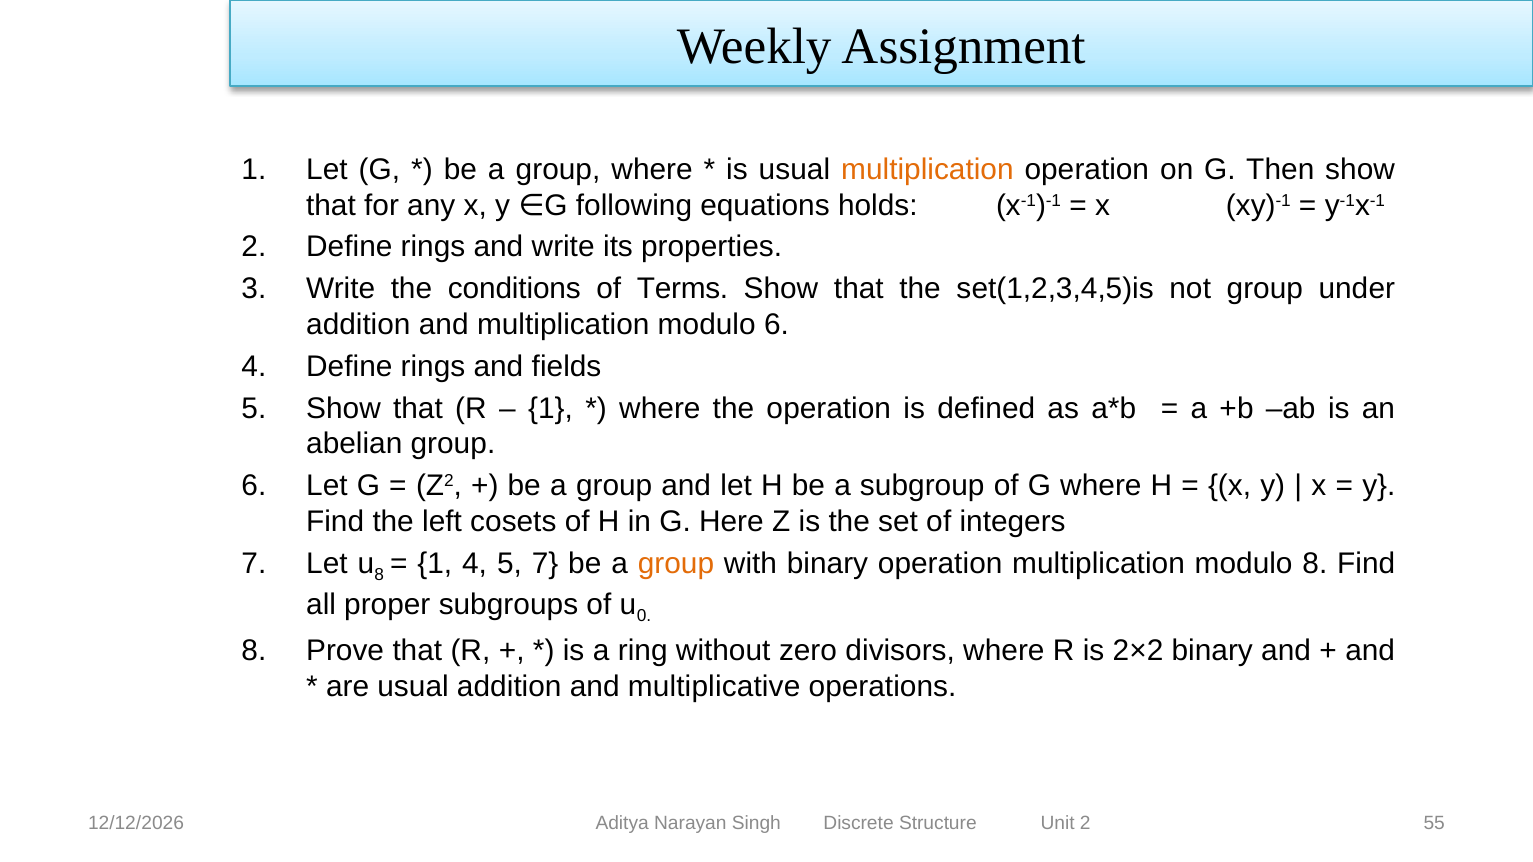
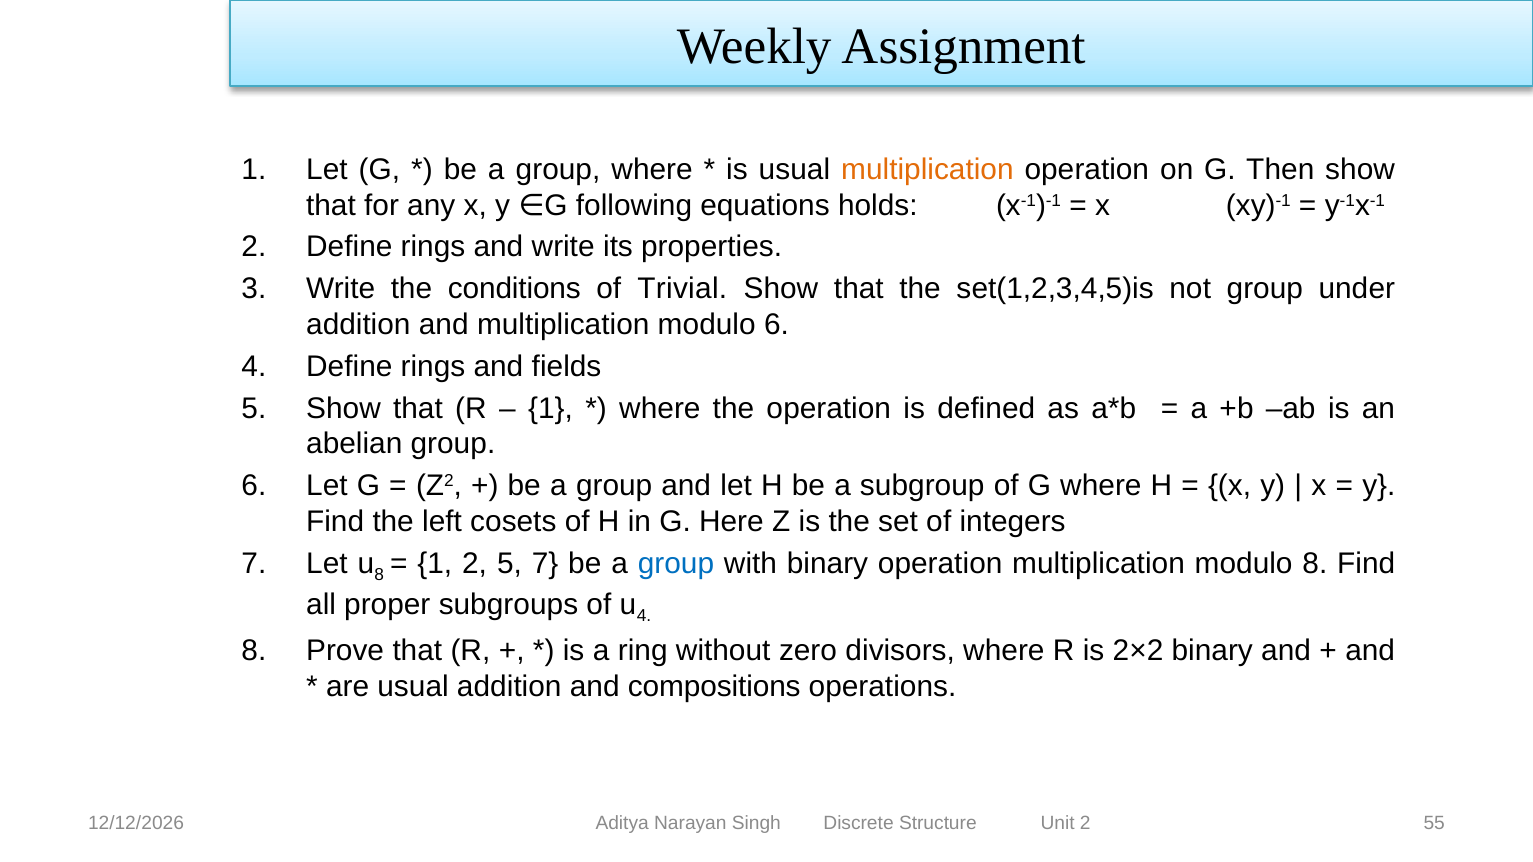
Terms: Terms -> Trivial
1 4: 4 -> 2
group at (676, 564) colour: orange -> blue
0 at (644, 616): 0 -> 4
multiplicative: multiplicative -> compositions
